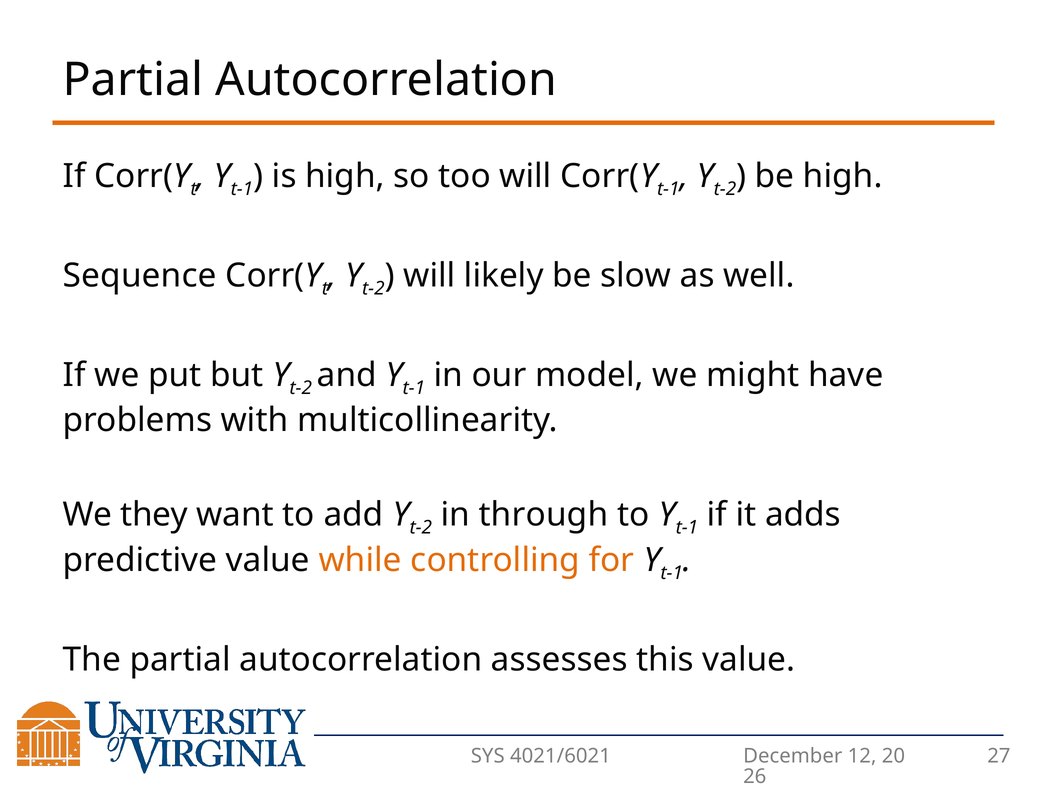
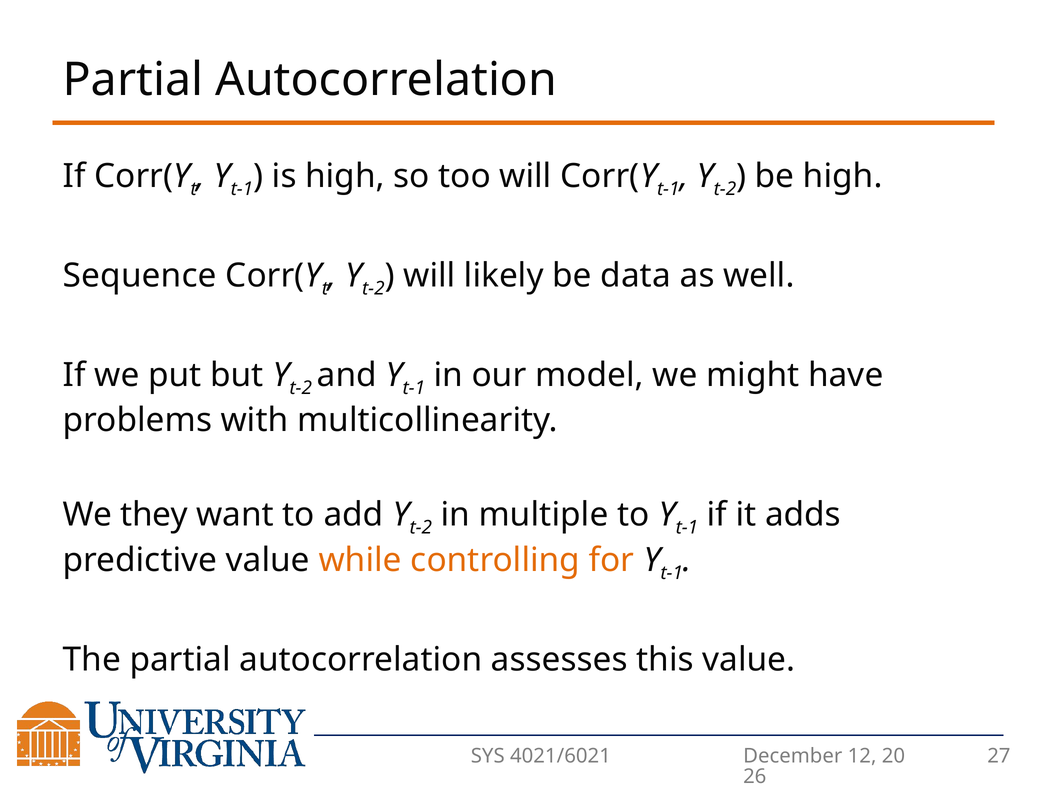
slow: slow -> data
through: through -> multiple
